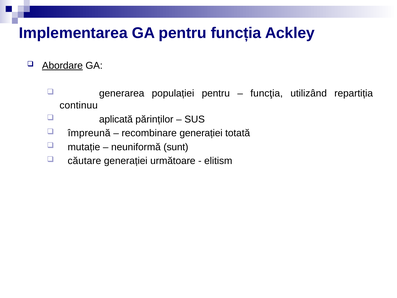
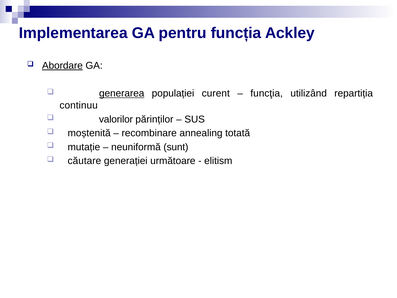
generarea underline: none -> present
populației pentru: pentru -> curent
aplicată: aplicată -> valorilor
împreună: împreună -> moștenită
recombinare generației: generației -> annealing
